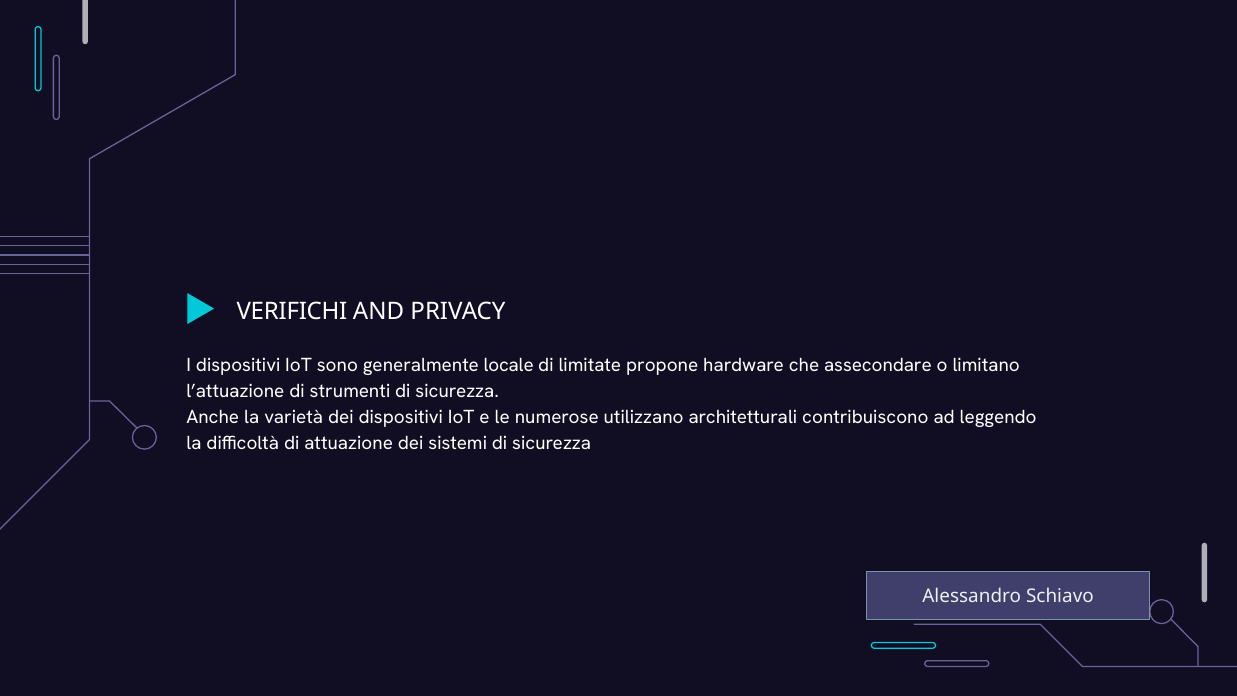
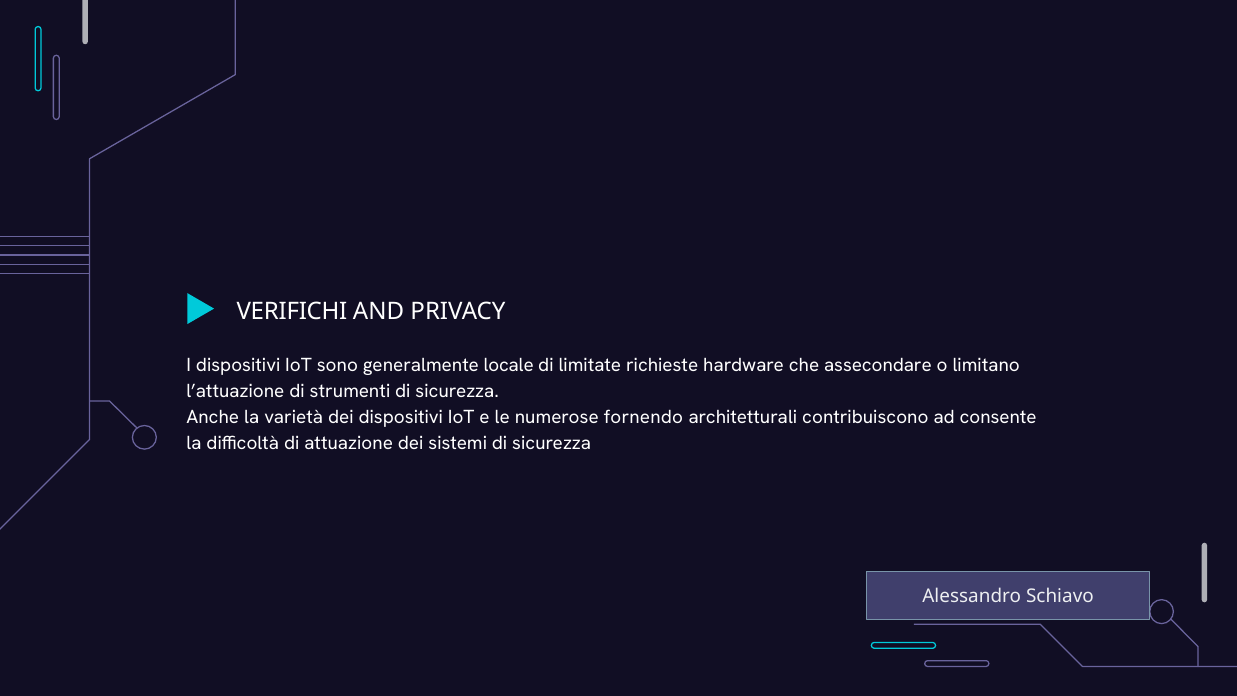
propone: propone -> richieste
utilizzano: utilizzano -> fornendo
leggendo: leggendo -> consente
